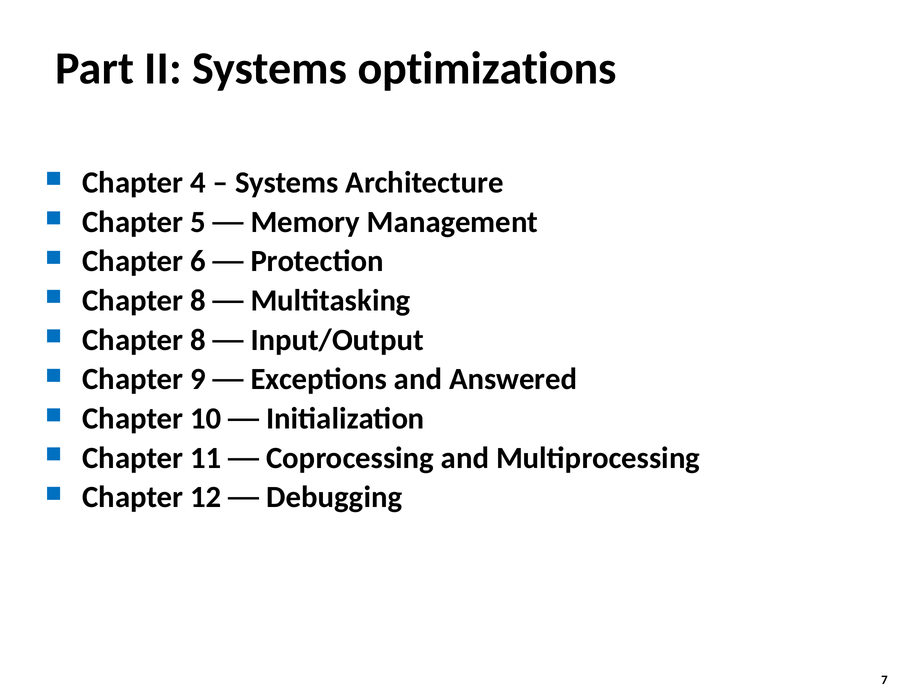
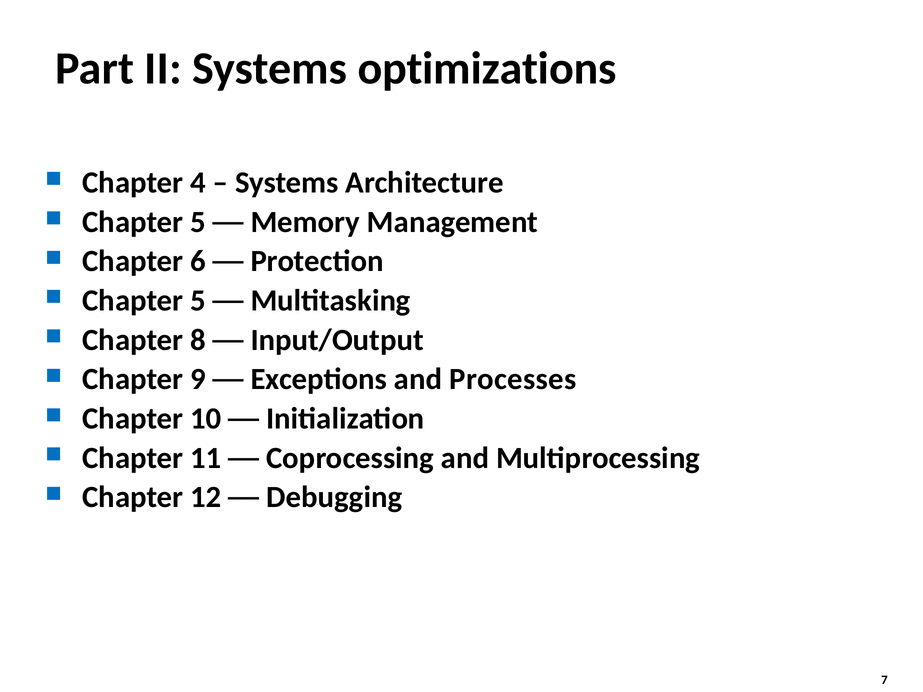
8 at (198, 301): 8 -> 5
Answered: Answered -> Processes
